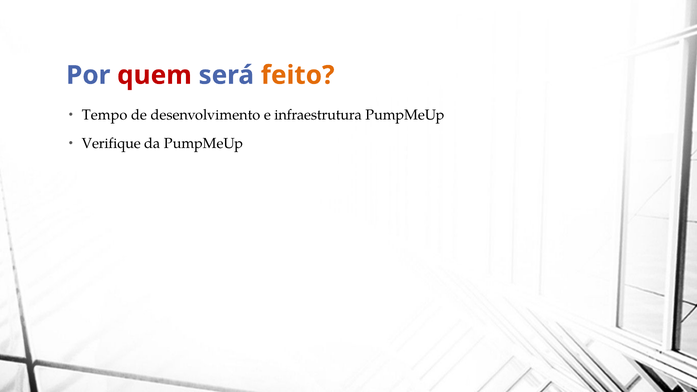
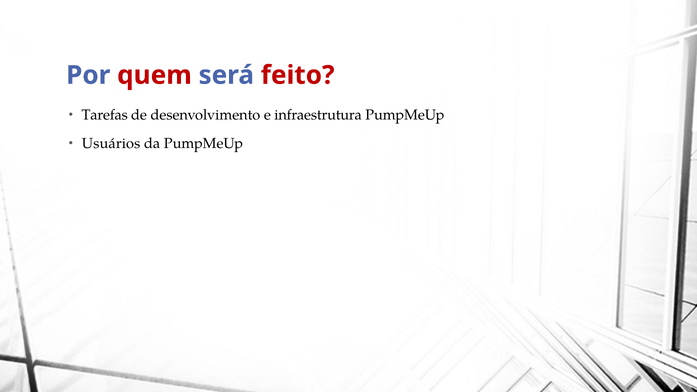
feito colour: orange -> red
Tempo: Tempo -> Tarefas
Verifique: Verifique -> Usuários
